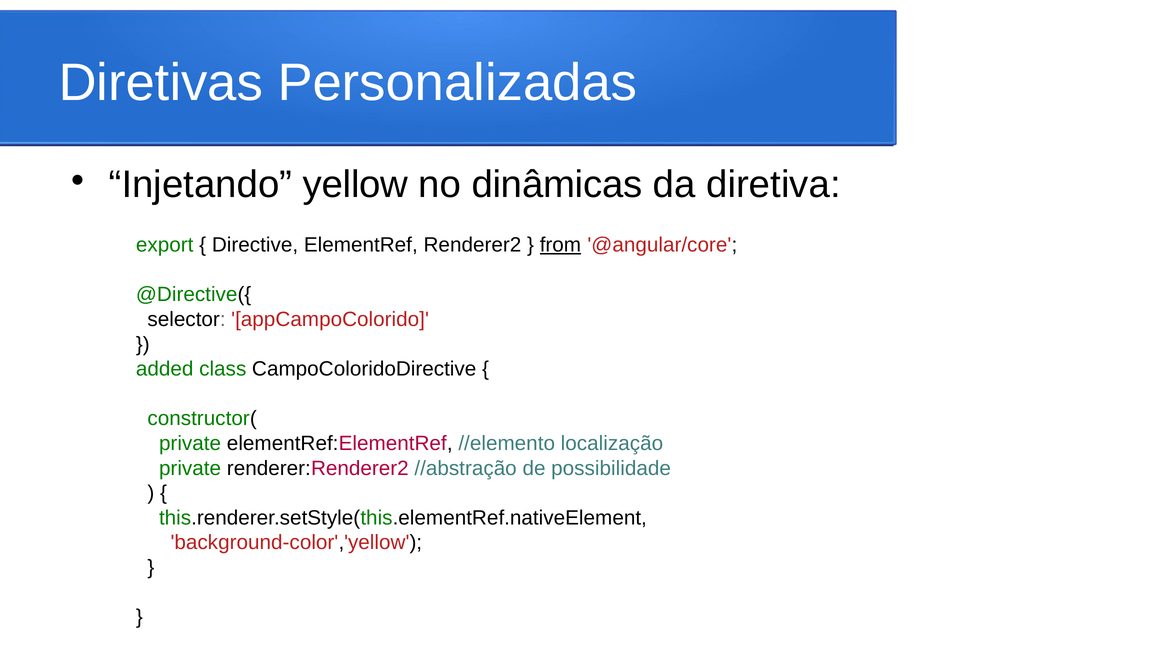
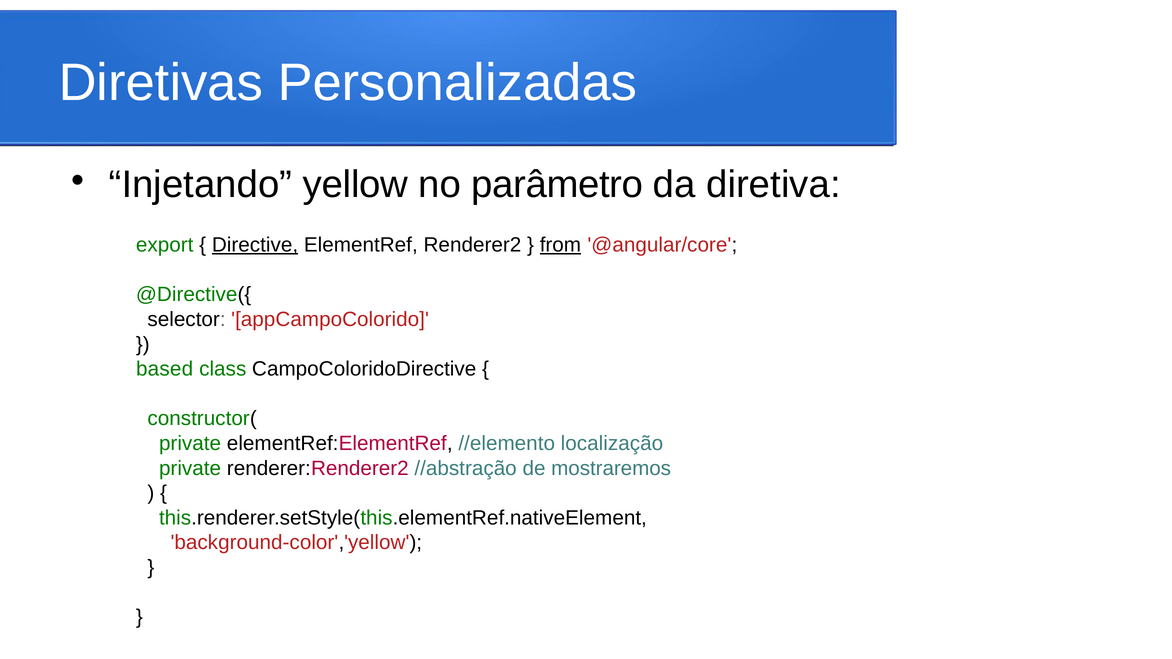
dinâmicas: dinâmicas -> parâmetro
Directive underline: none -> present
added: added -> based
possibilidade: possibilidade -> mostraremos
